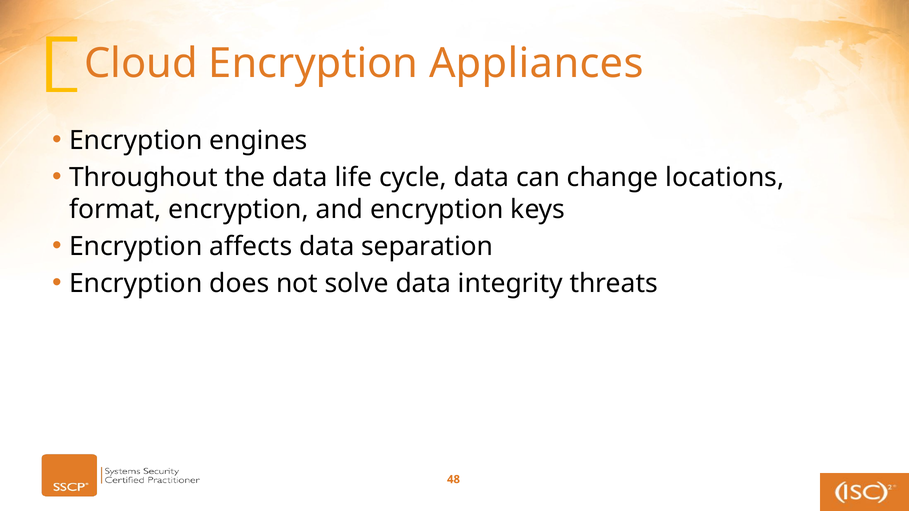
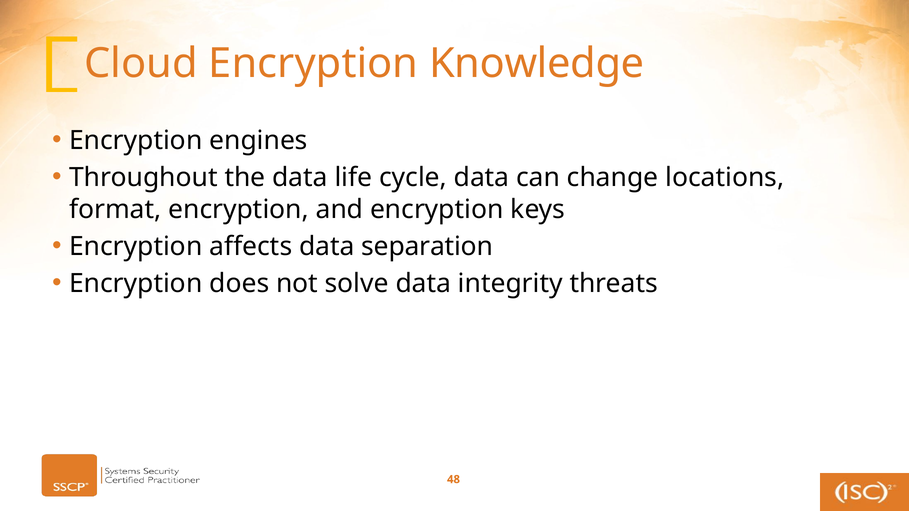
Appliances: Appliances -> Knowledge
